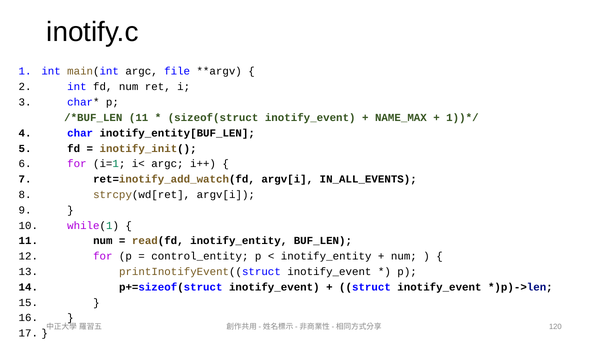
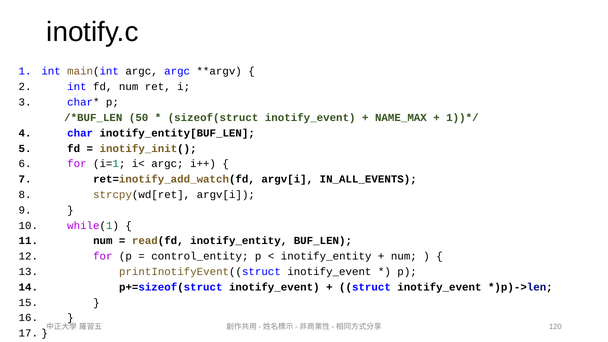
argc file: file -> argc
11 at (139, 118): 11 -> 50
